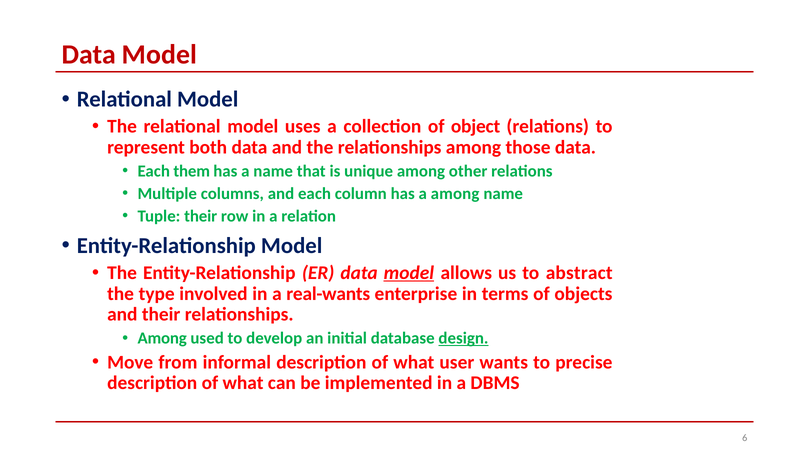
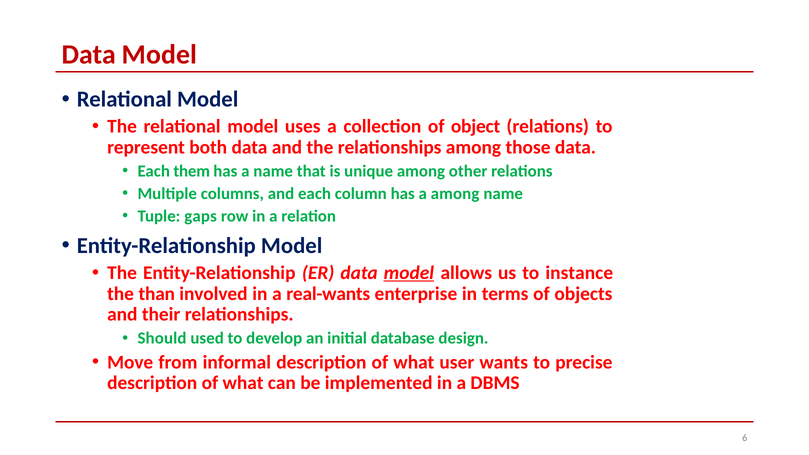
Tuple their: their -> gaps
abstract: abstract -> instance
type: type -> than
Among at (162, 338): Among -> Should
design underline: present -> none
